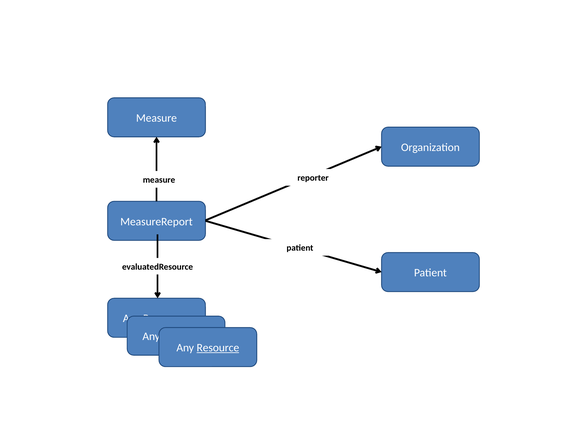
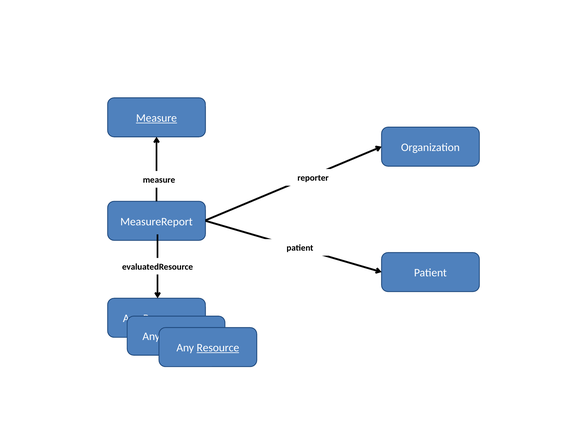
Measure at (156, 118) underline: none -> present
